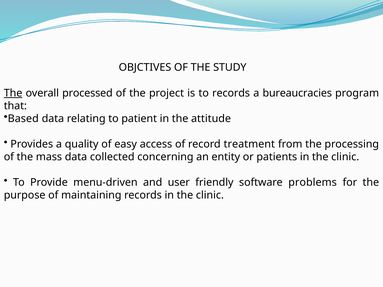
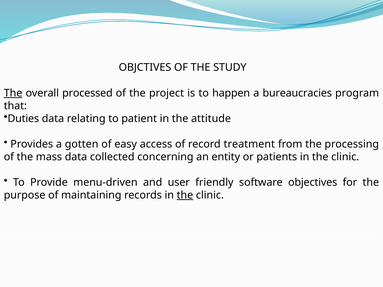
to records: records -> happen
Based: Based -> Duties
quality: quality -> gotten
problems: problems -> objectives
the at (185, 195) underline: none -> present
